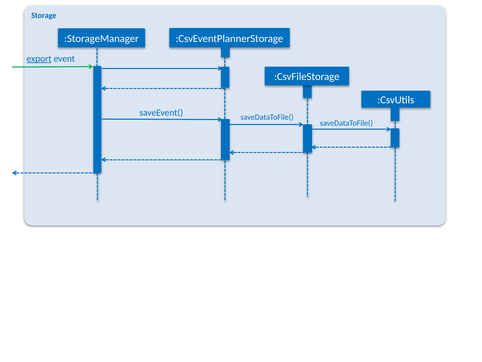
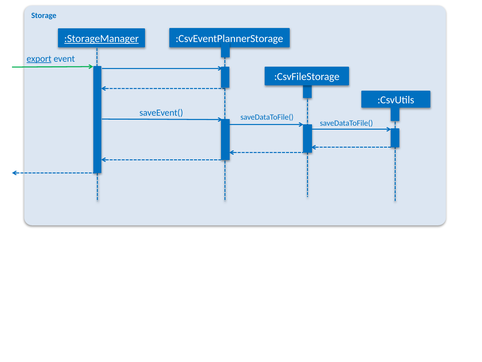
:StorageManager underline: none -> present
